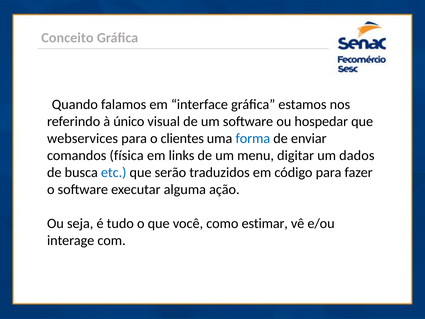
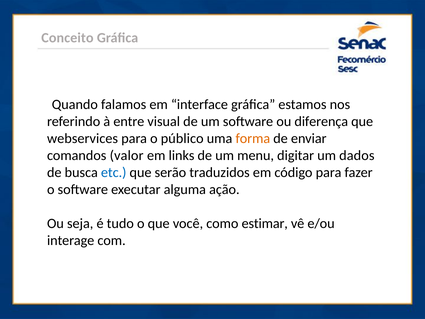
único: único -> entre
hospedar: hospedar -> diferença
clientes: clientes -> público
forma colour: blue -> orange
física: física -> valor
